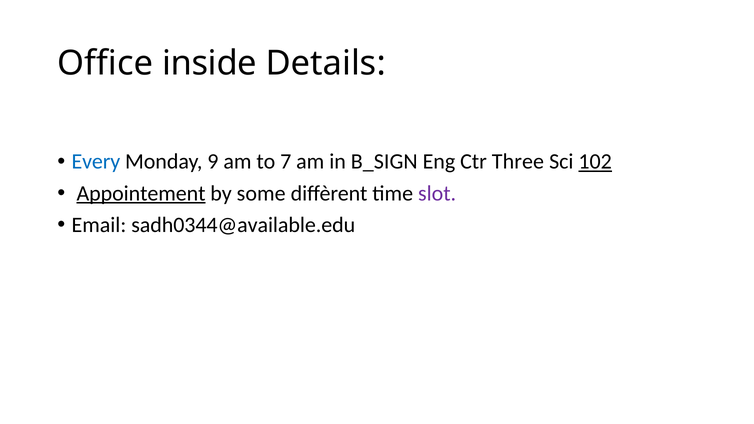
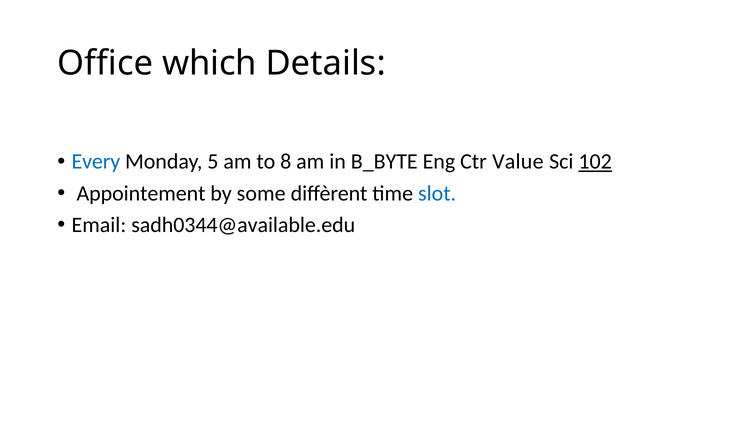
inside: inside -> which
9: 9 -> 5
7: 7 -> 8
B_SIGN: B_SIGN -> B_BYTE
Three: Three -> Value
Appointement underline: present -> none
slot colour: purple -> blue
